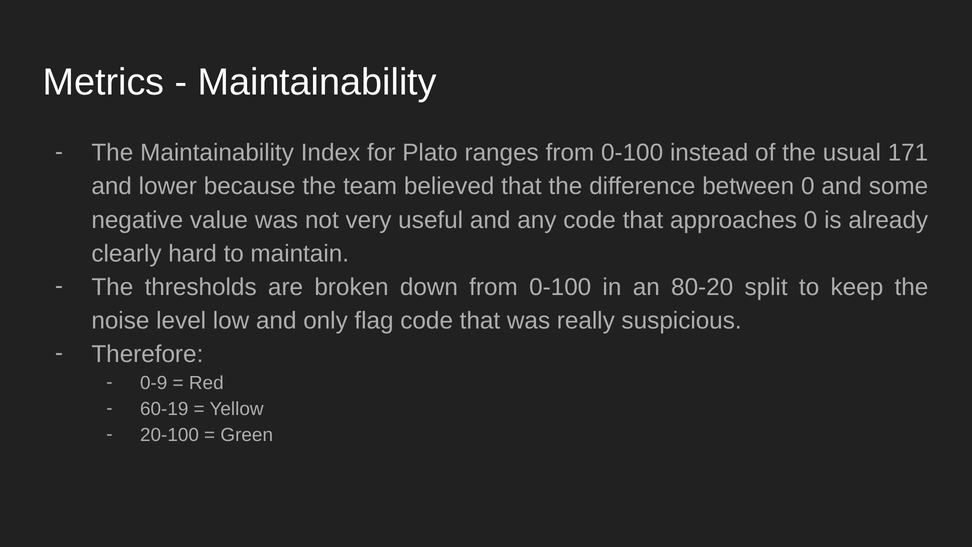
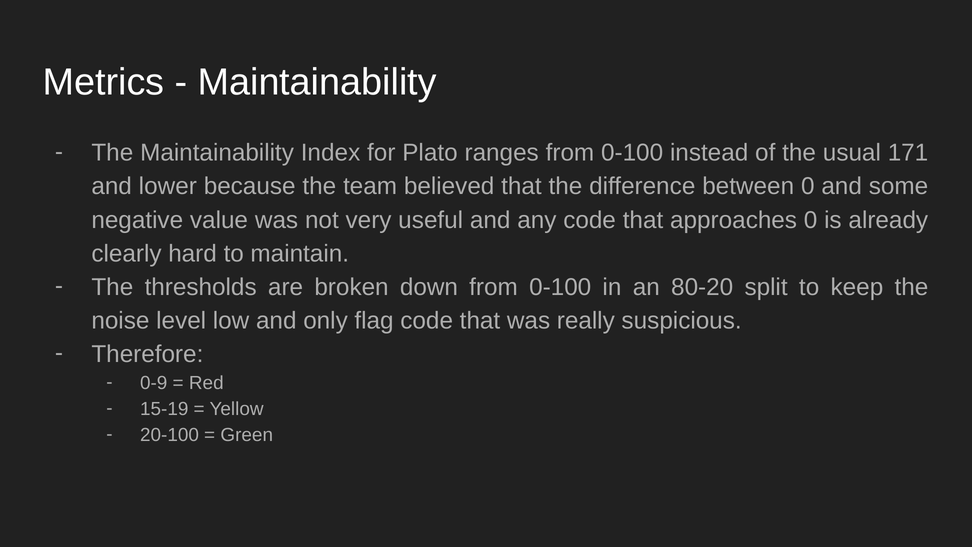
60-19: 60-19 -> 15-19
